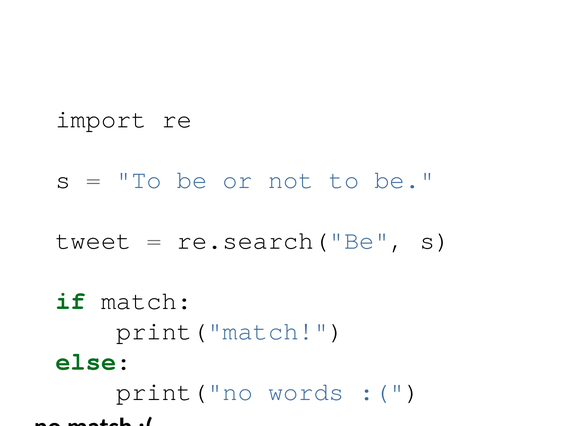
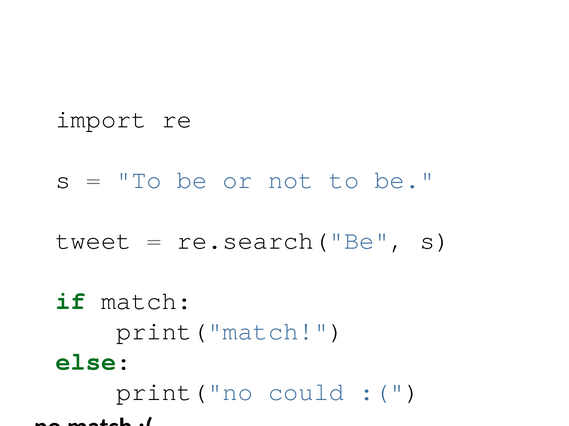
words: words -> could
